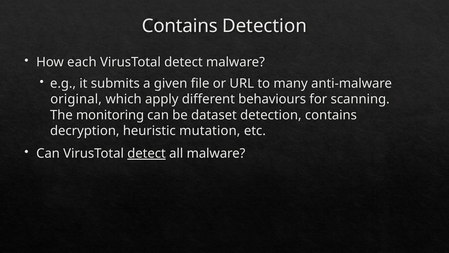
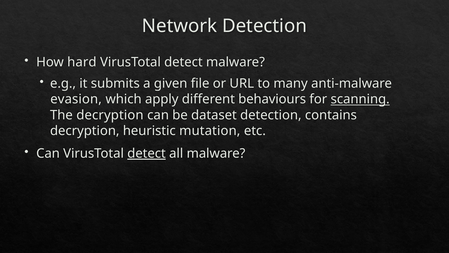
Contains at (180, 26): Contains -> Network
each: each -> hard
original: original -> evasion
scanning underline: none -> present
The monitoring: monitoring -> decryption
